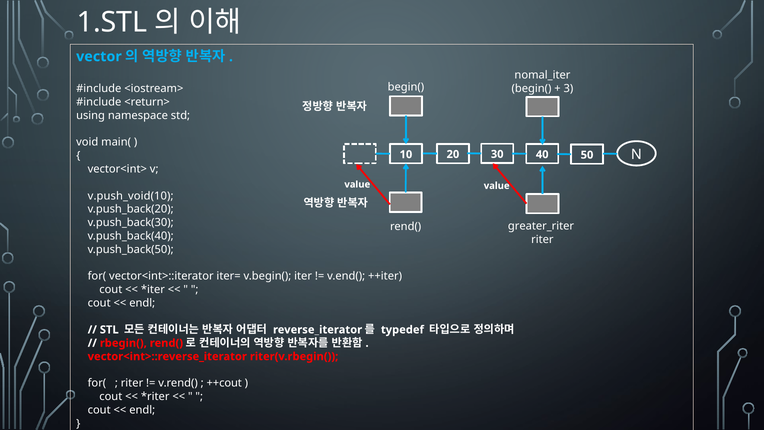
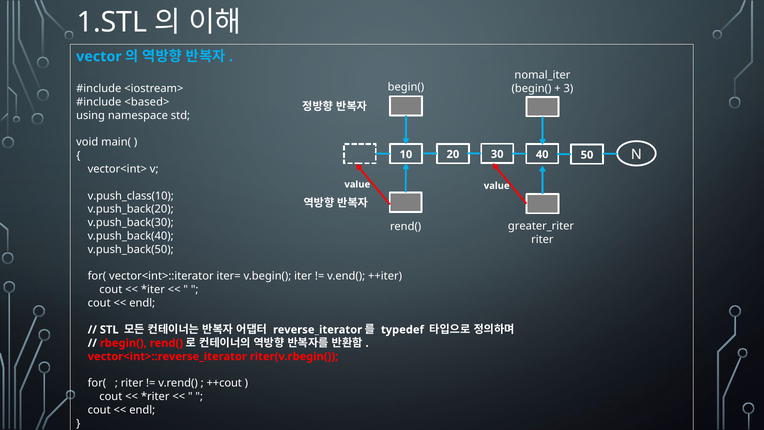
<return>: <return> -> <based>
v.push_void(10: v.push_void(10 -> v.push_class(10
